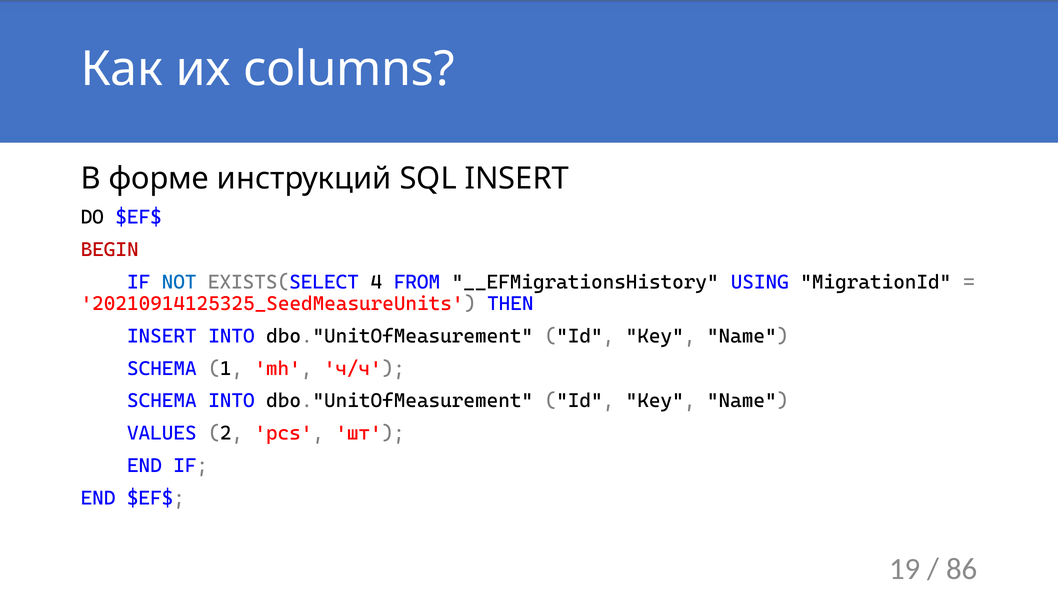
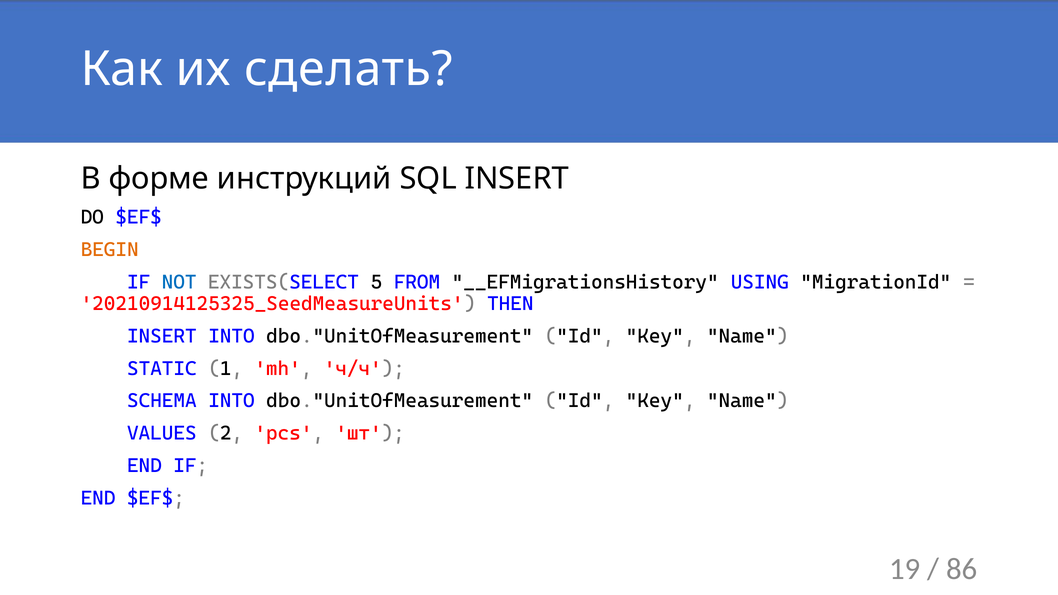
columns: columns -> сделать
BEGIN colour: red -> orange
4: 4 -> 5
SCHEMA at (162, 369): SCHEMA -> STATIC
